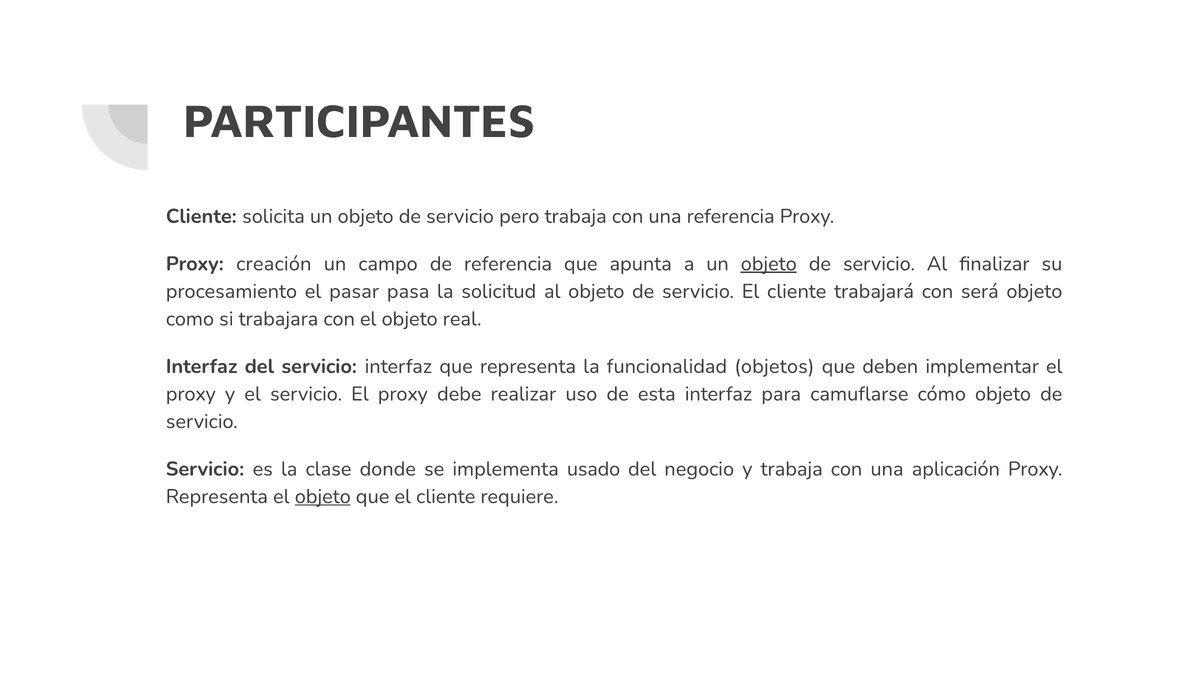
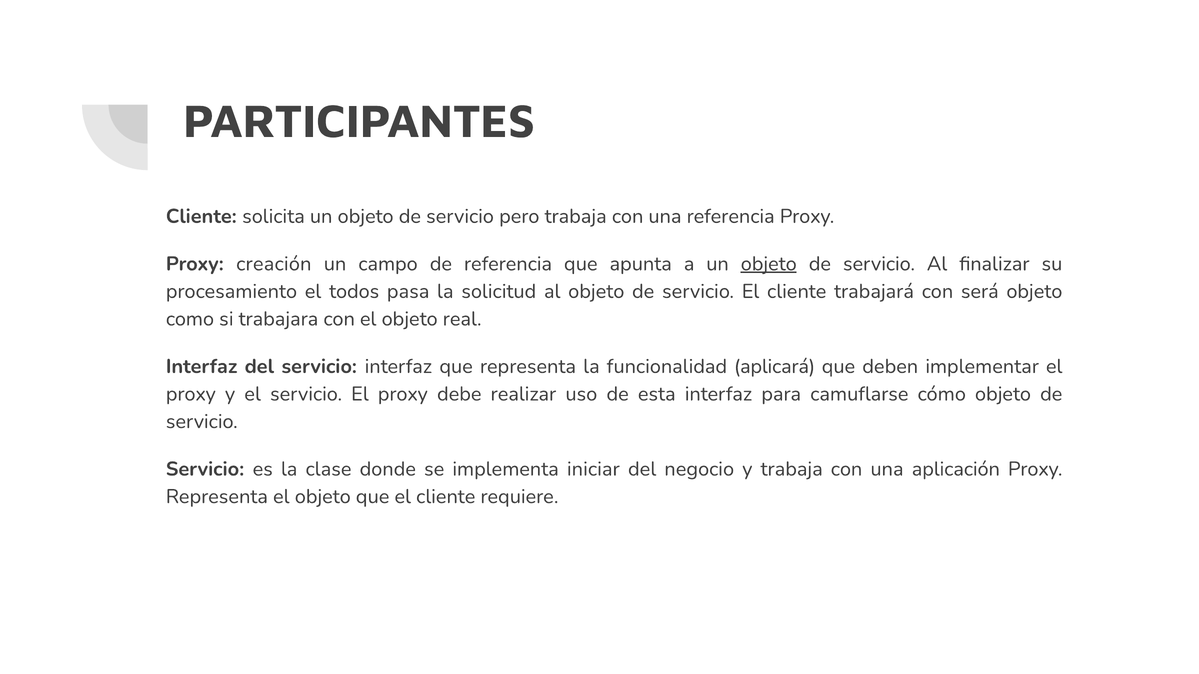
pasar: pasar -> todos
objetos: objetos -> aplicará
usado: usado -> iniciar
objeto at (323, 497) underline: present -> none
